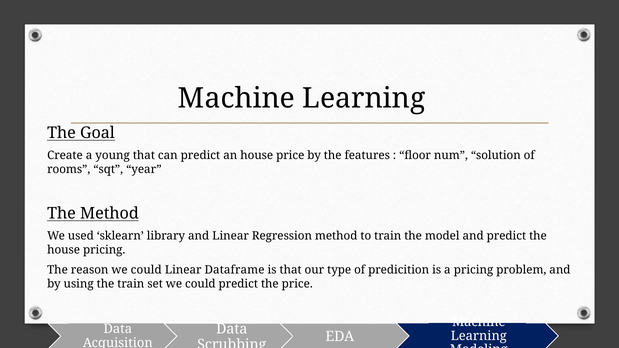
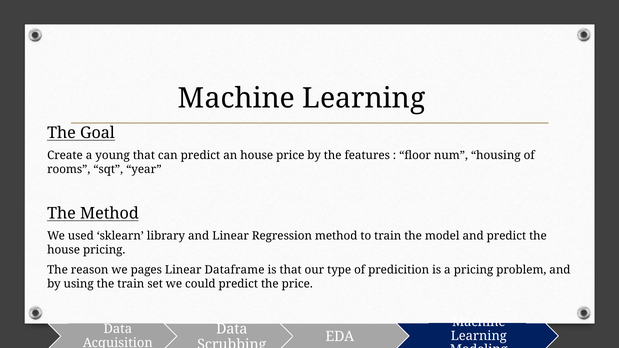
solution: solution -> housing
reason we could: could -> pages
